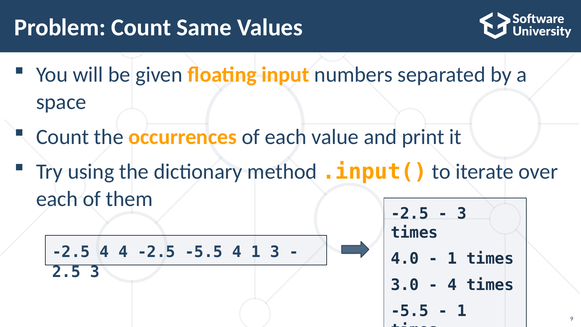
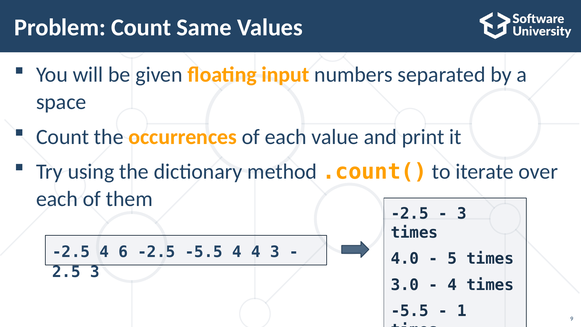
.input(: .input( -> .count(
4 4: 4 -> 6
4 1: 1 -> 4
1 at (452, 259): 1 -> 5
